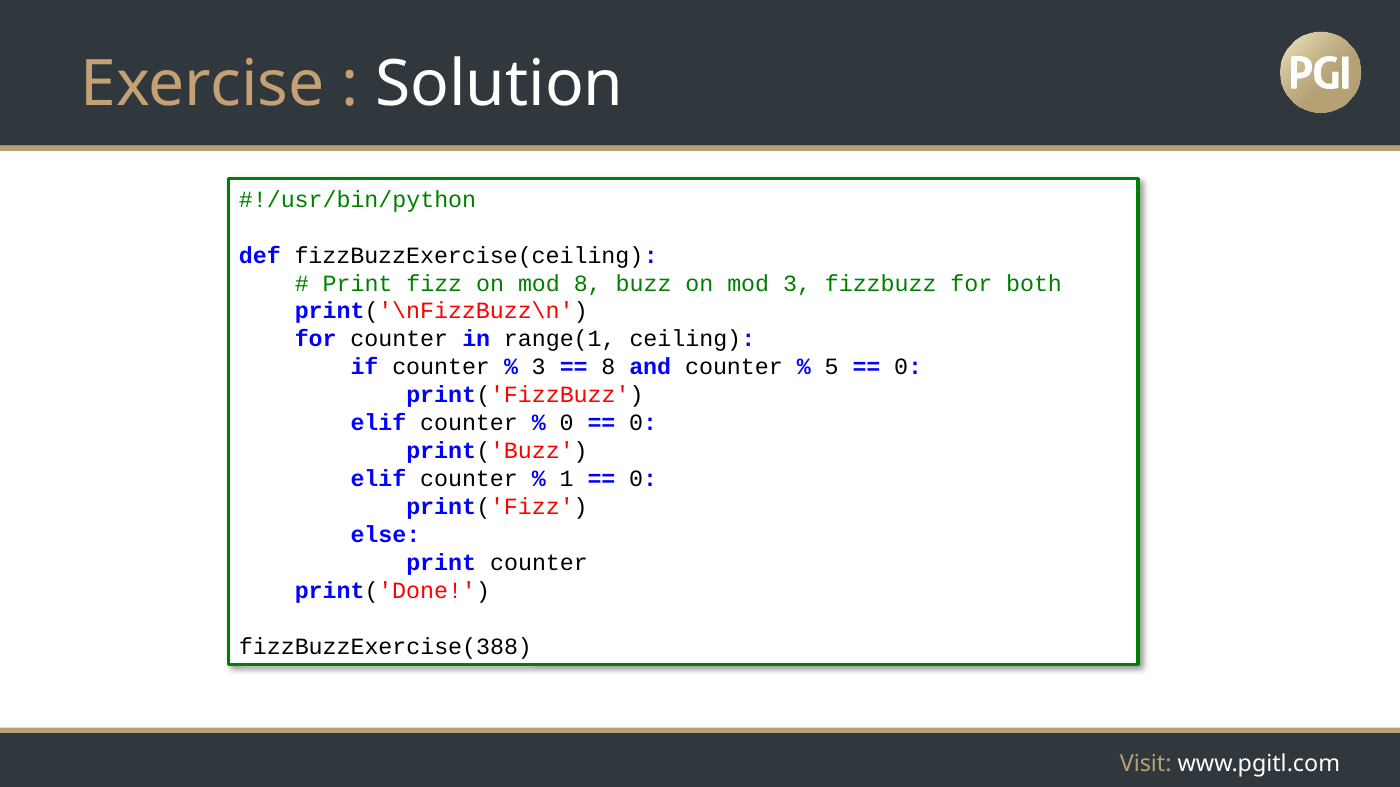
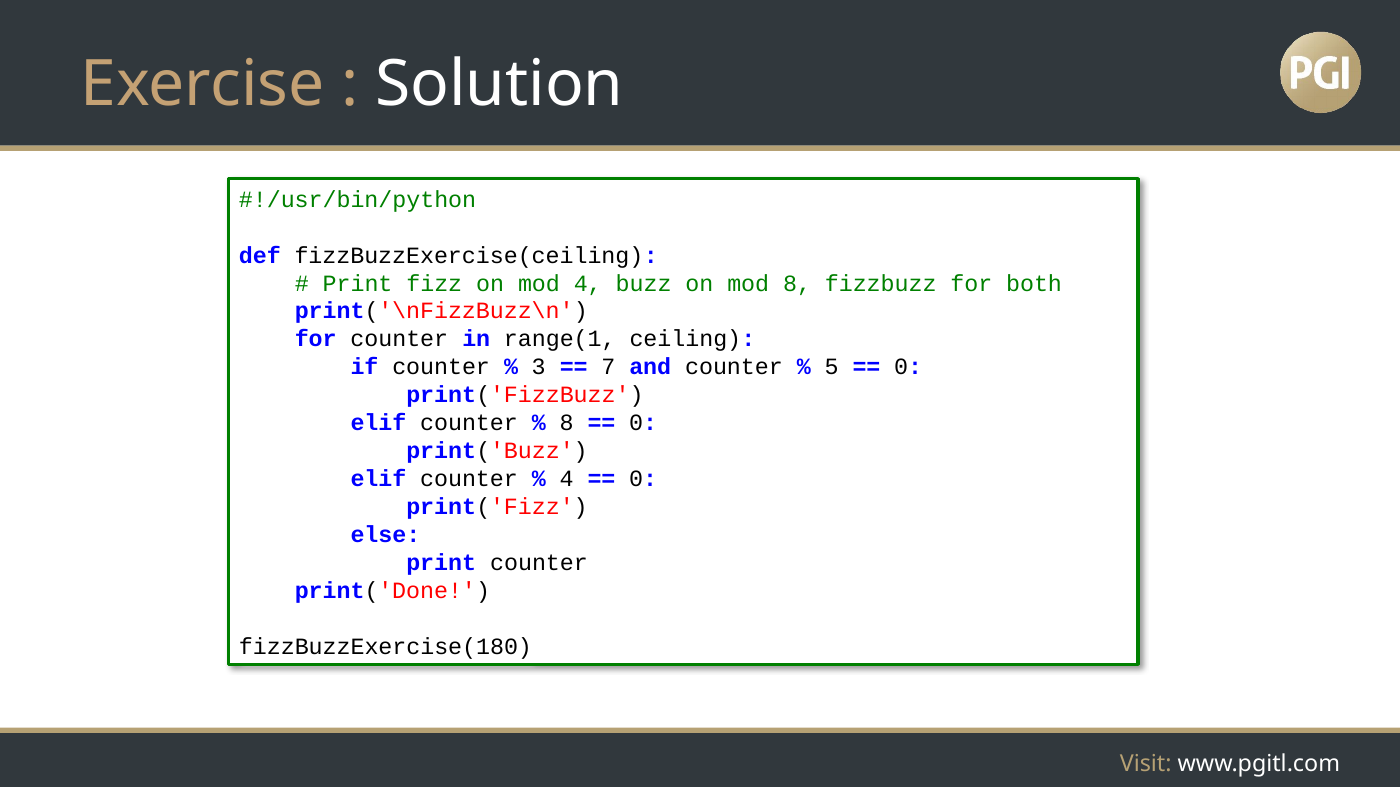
mod 8: 8 -> 4
mod 3: 3 -> 8
8 at (608, 367): 8 -> 7
0 at (567, 423): 0 -> 8
1 at (567, 479): 1 -> 4
fizzBuzzExercise(388: fizzBuzzExercise(388 -> fizzBuzzExercise(180
